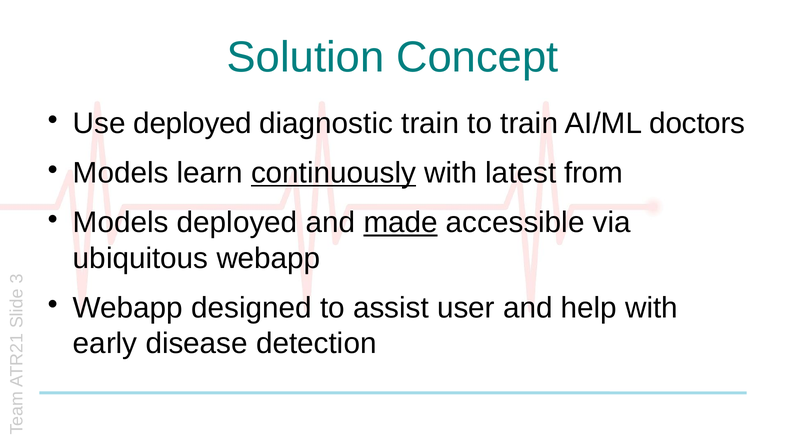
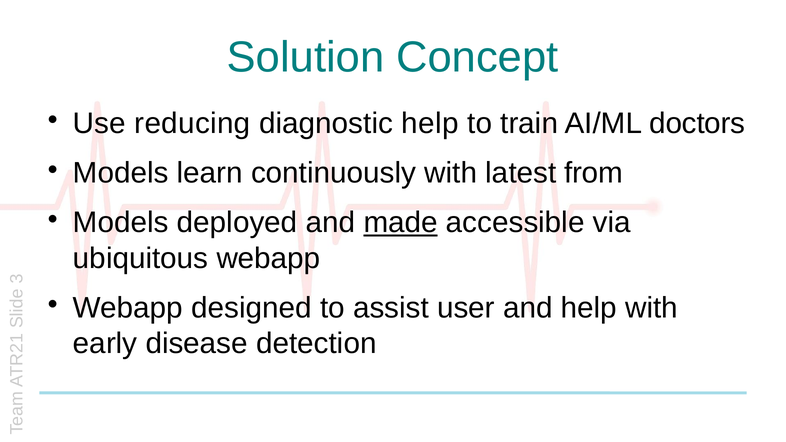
Use deployed: deployed -> reducing
diagnostic train: train -> help
continuously underline: present -> none
